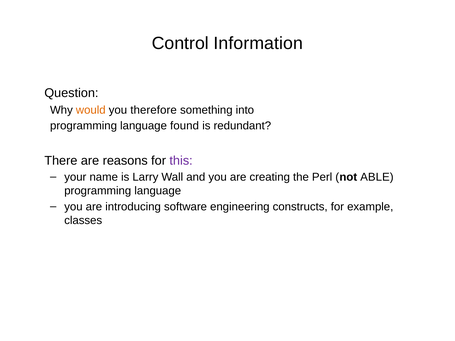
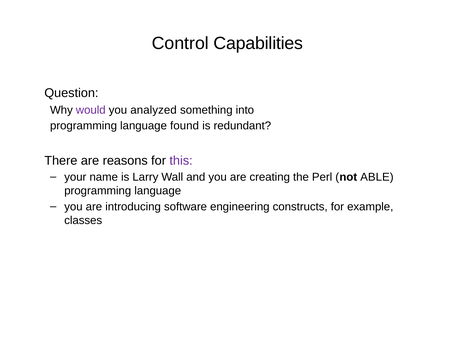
Information: Information -> Capabilities
would colour: orange -> purple
therefore: therefore -> analyzed
